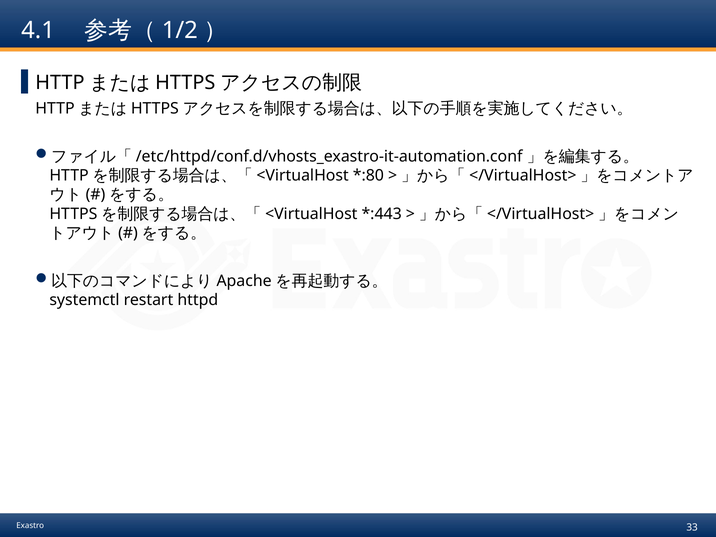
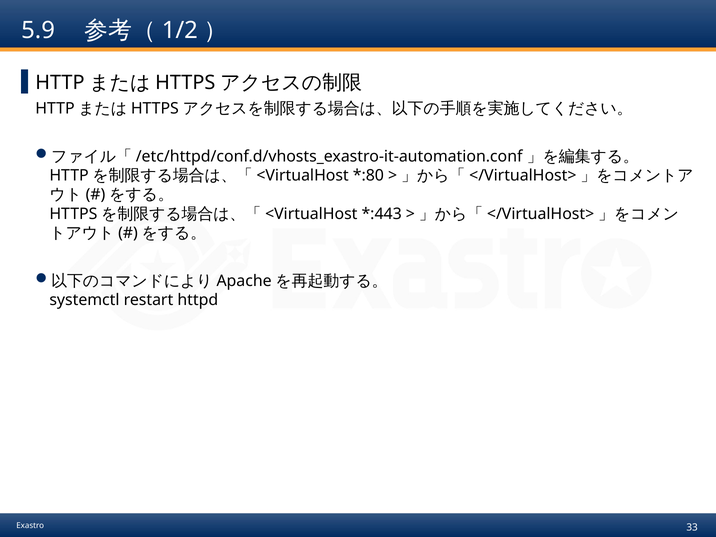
4.1: 4.1 -> 5.9
